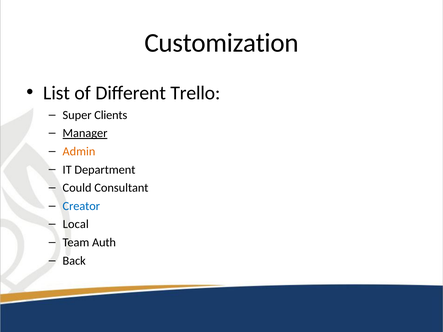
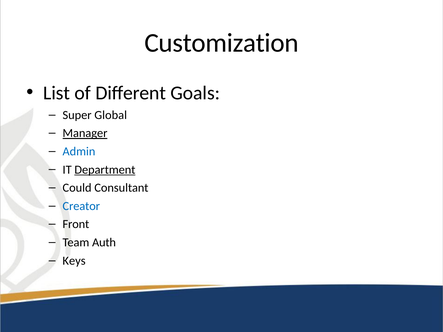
Trello: Trello -> Goals
Clients: Clients -> Global
Admin colour: orange -> blue
Department underline: none -> present
Local: Local -> Front
Back: Back -> Keys
